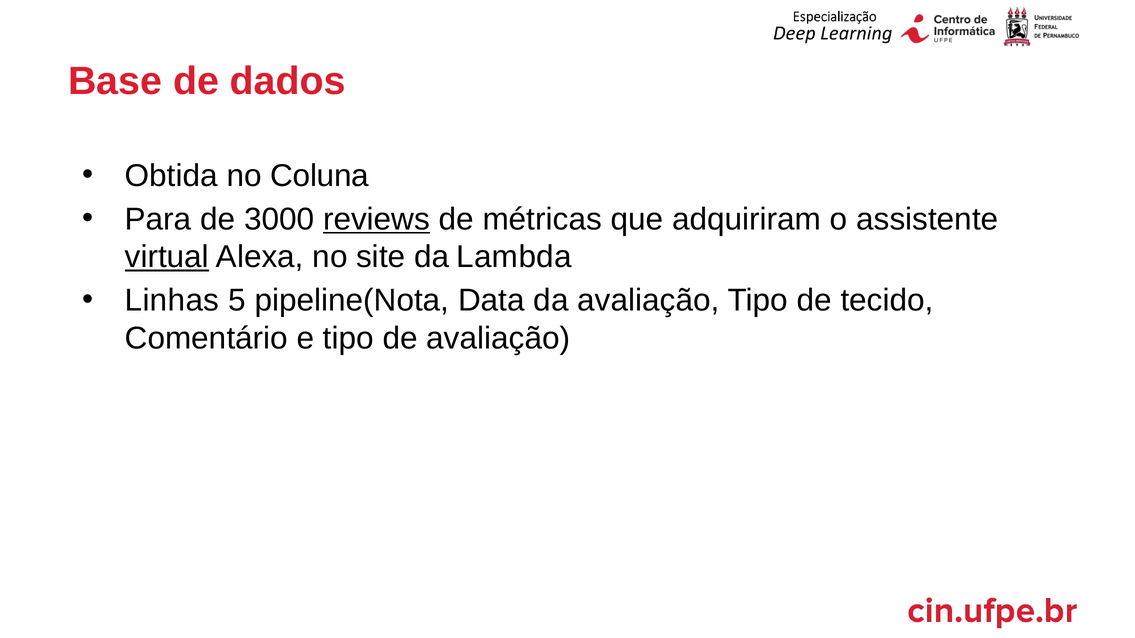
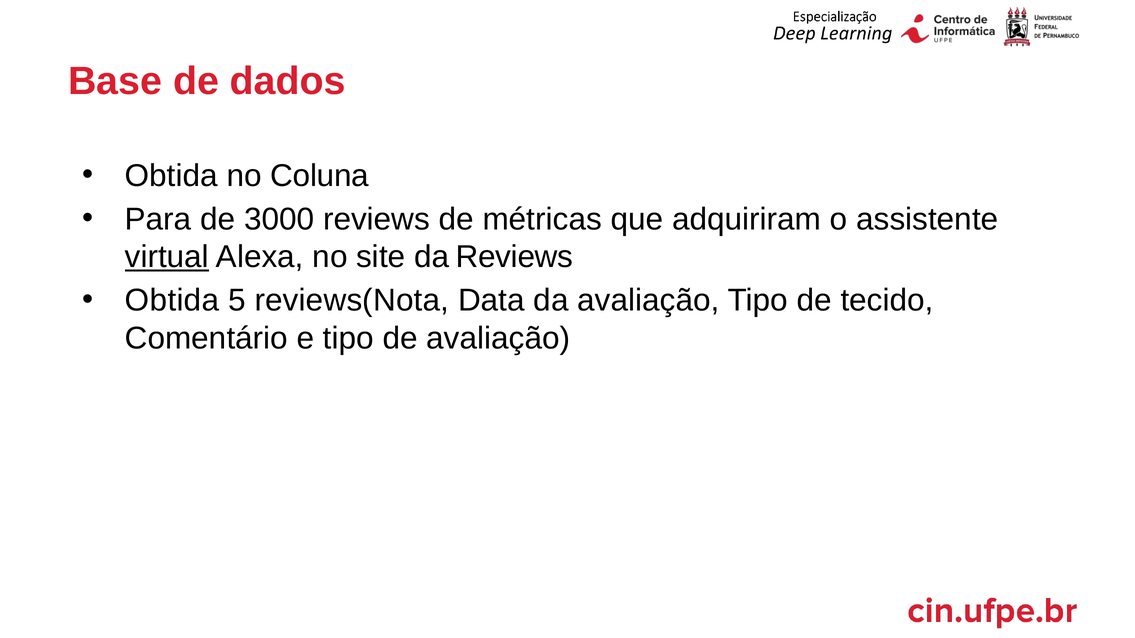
reviews at (377, 219) underline: present -> none
da Lambda: Lambda -> Reviews
Linhas at (172, 301): Linhas -> Obtida
pipeline(Nota: pipeline(Nota -> reviews(Nota
